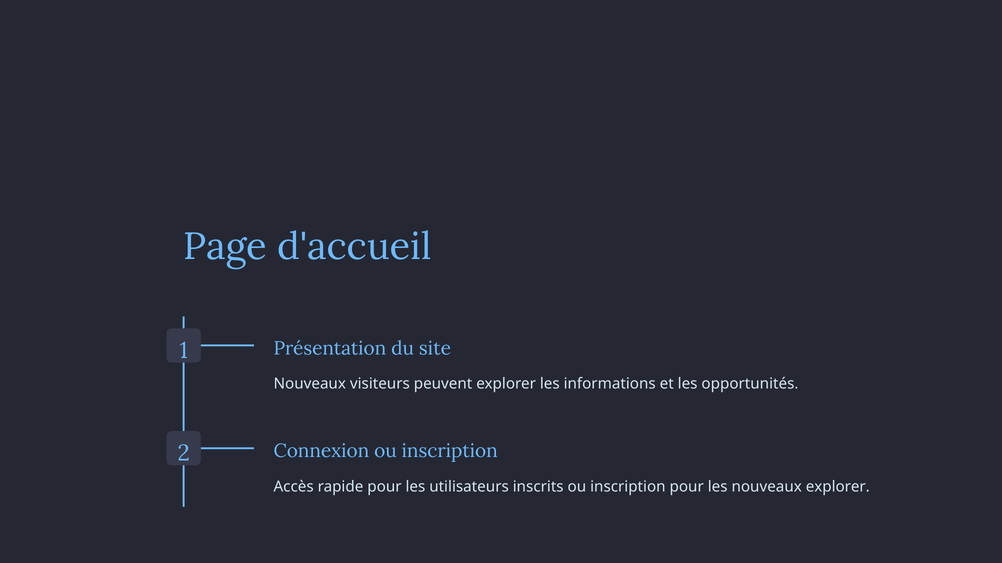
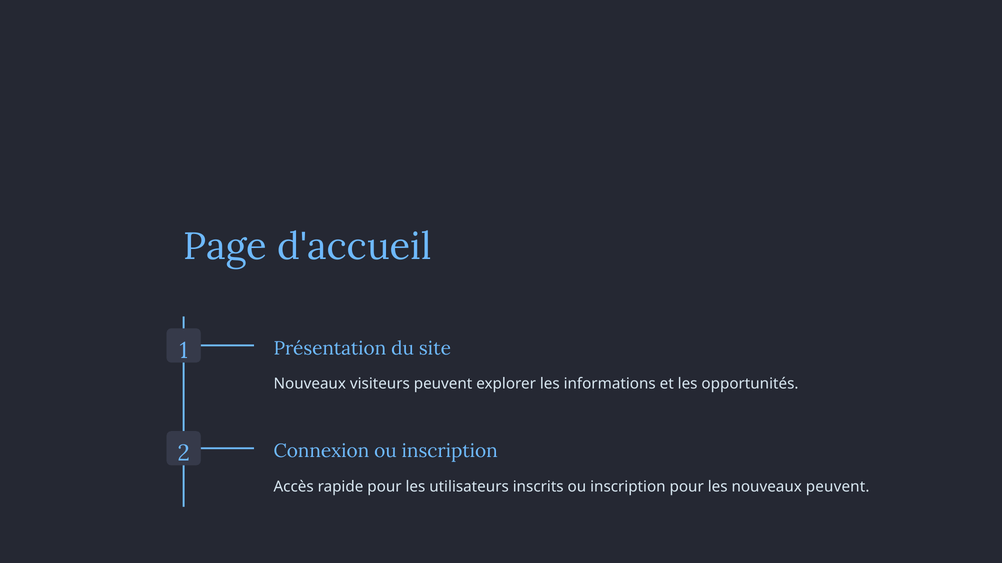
nouveaux explorer: explorer -> peuvent
